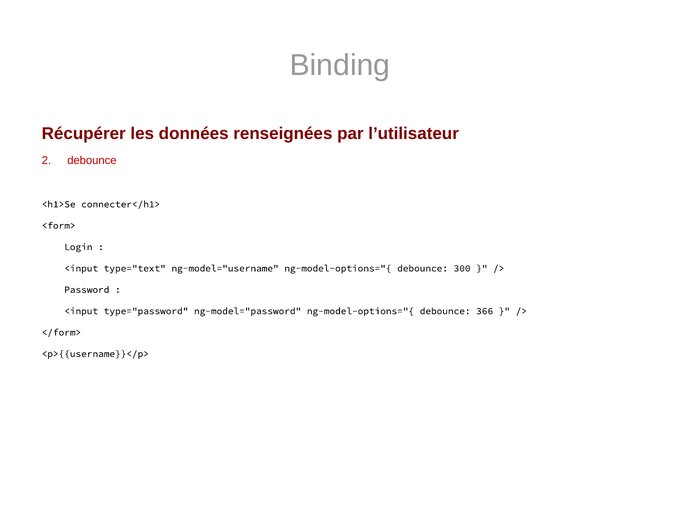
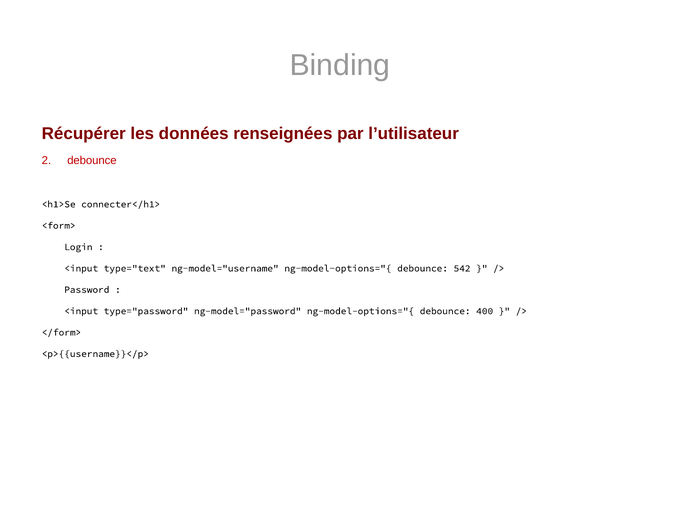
300: 300 -> 542
366: 366 -> 400
